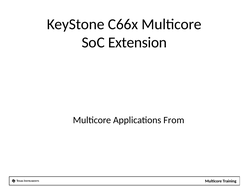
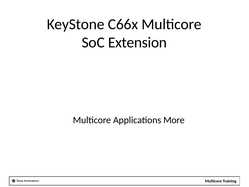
From: From -> More
